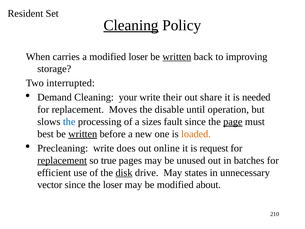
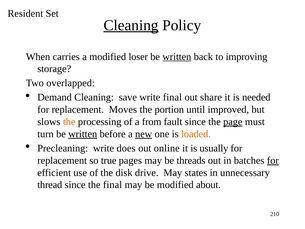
interrupted: interrupted -> overlapped
your: your -> save
write their: their -> final
disable: disable -> portion
operation: operation -> improved
the at (69, 122) colour: blue -> orange
sizes: sizes -> from
best: best -> turn
new underline: none -> present
request: request -> usually
replacement at (62, 160) underline: present -> none
unused: unused -> threads
for at (273, 160) underline: none -> present
disk underline: present -> none
vector: vector -> thread
the loser: loser -> final
